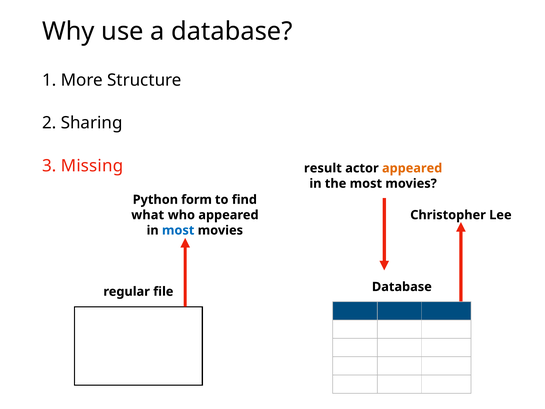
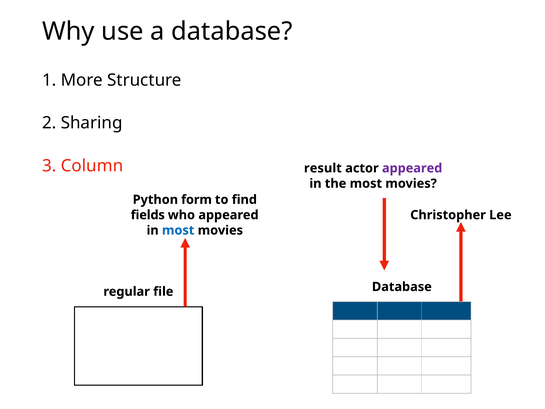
Missing: Missing -> Column
appeared at (412, 168) colour: orange -> purple
what: what -> fields
